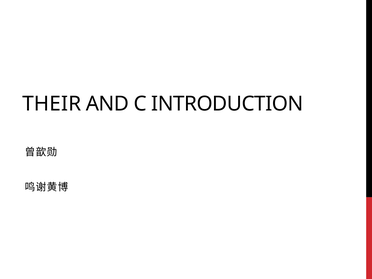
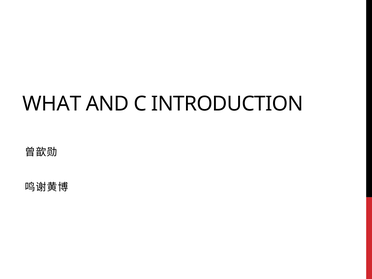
THEIR: THEIR -> WHAT
